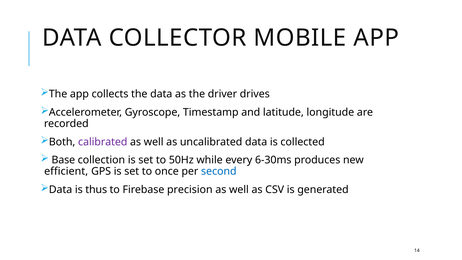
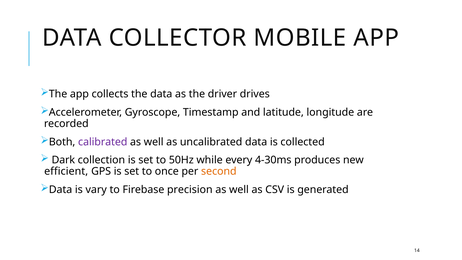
Base: Base -> Dark
6-30ms: 6-30ms -> 4-30ms
second colour: blue -> orange
thus: thus -> vary
